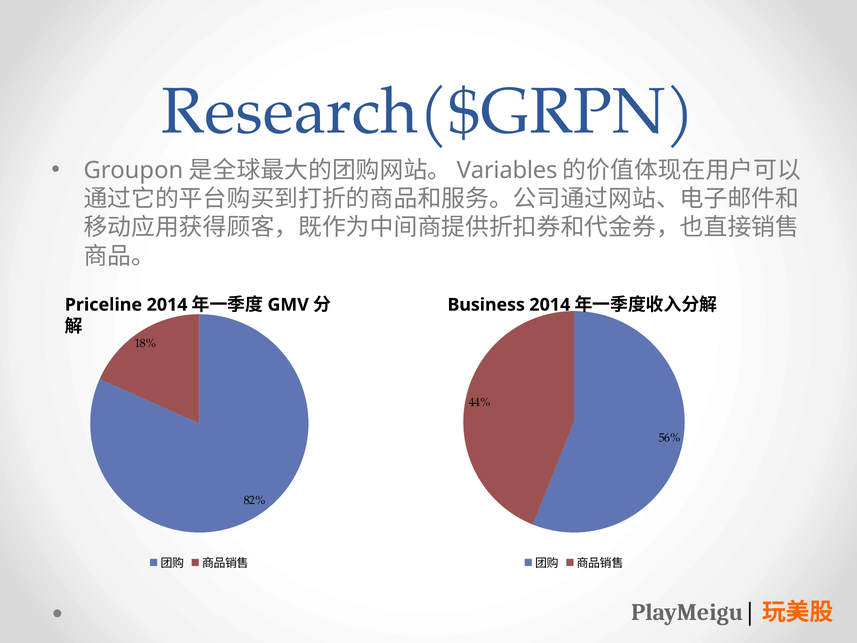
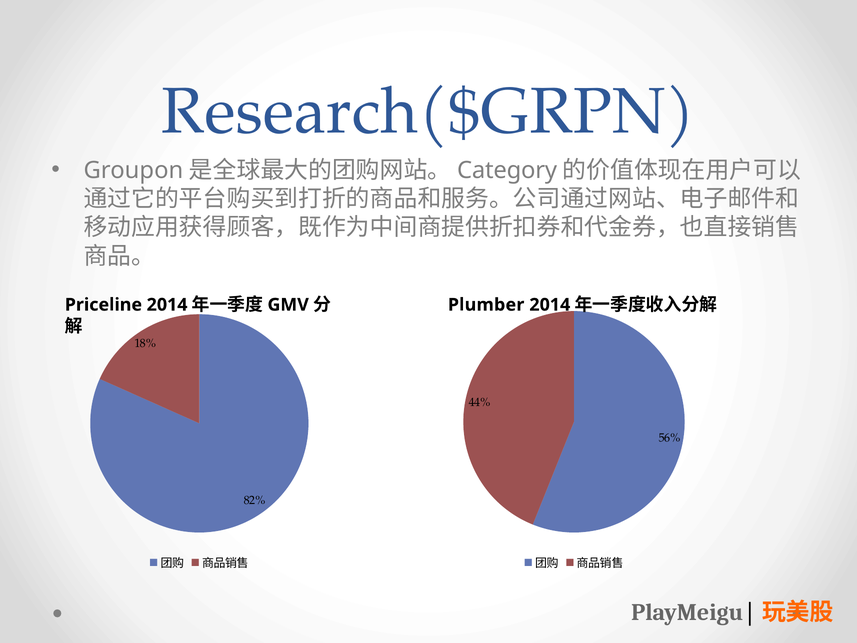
Variables: Variables -> Category
Business: Business -> Plumber
